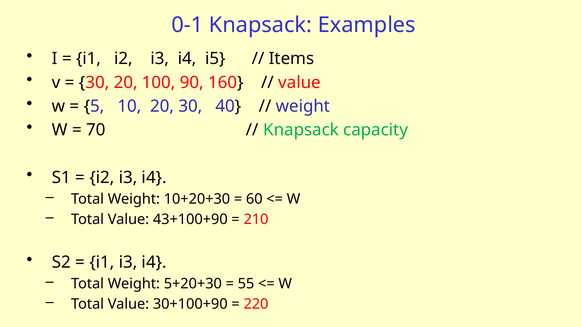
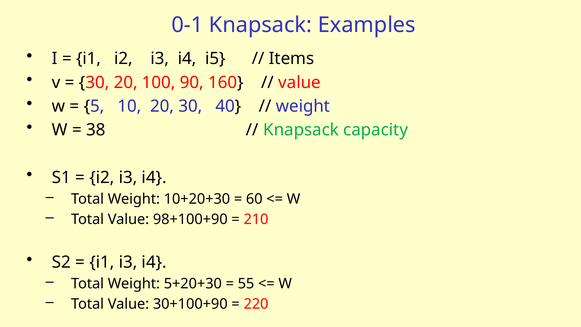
70: 70 -> 38
43+100+90: 43+100+90 -> 98+100+90
